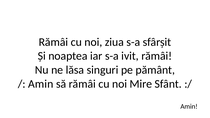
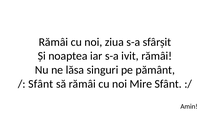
Amin at (41, 84): Amin -> Sfânt
